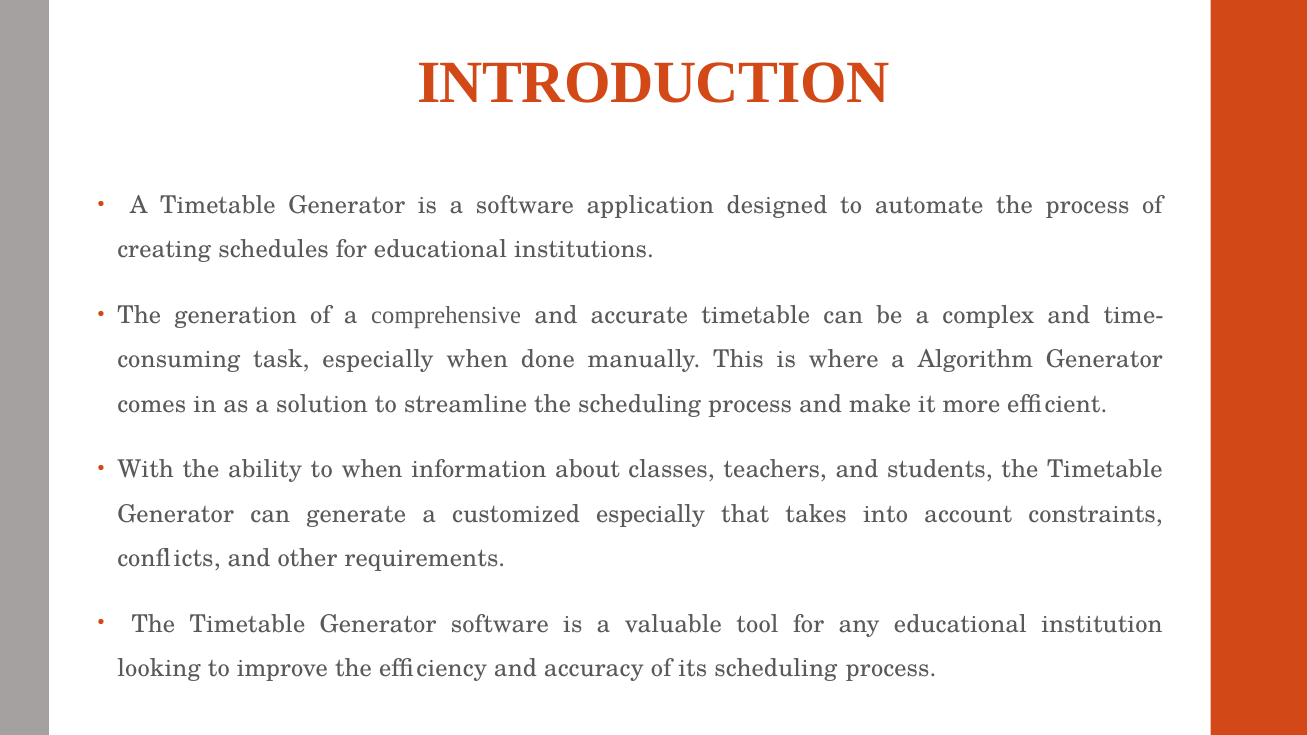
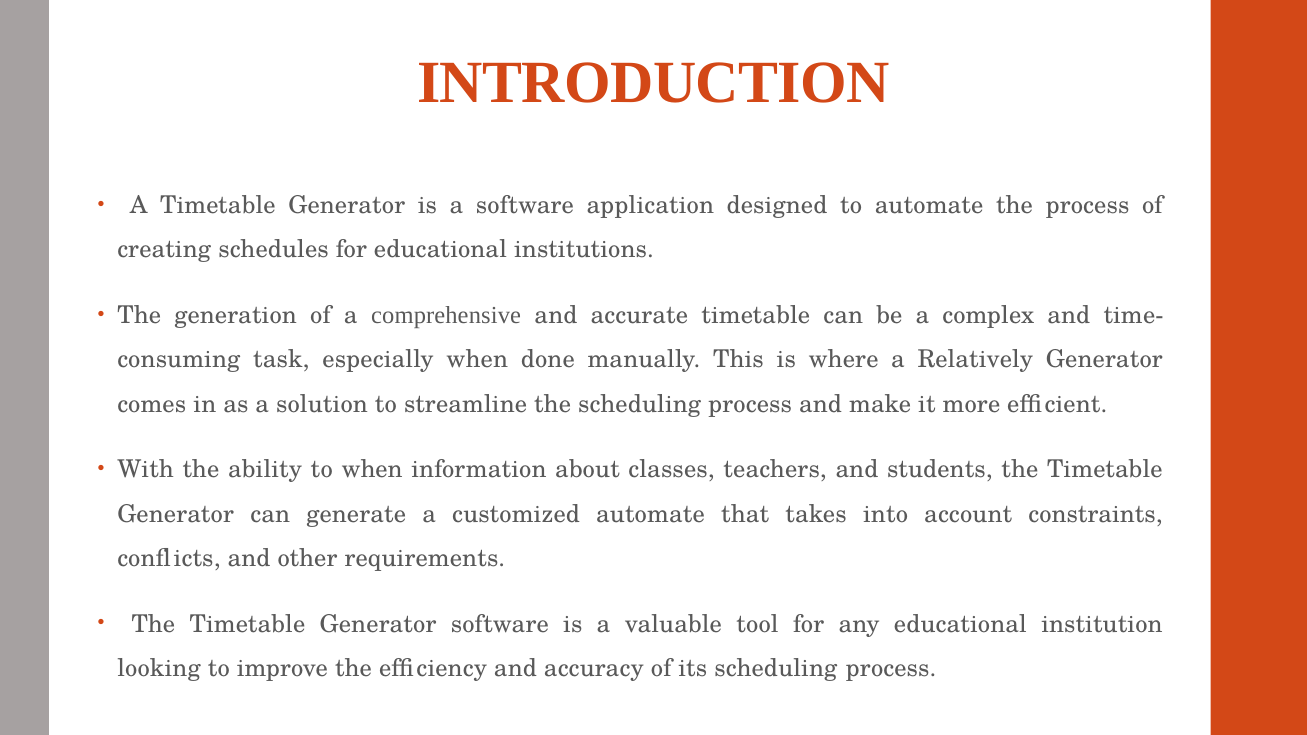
Algorithm: Algorithm -> Relatively
customized especially: especially -> automate
